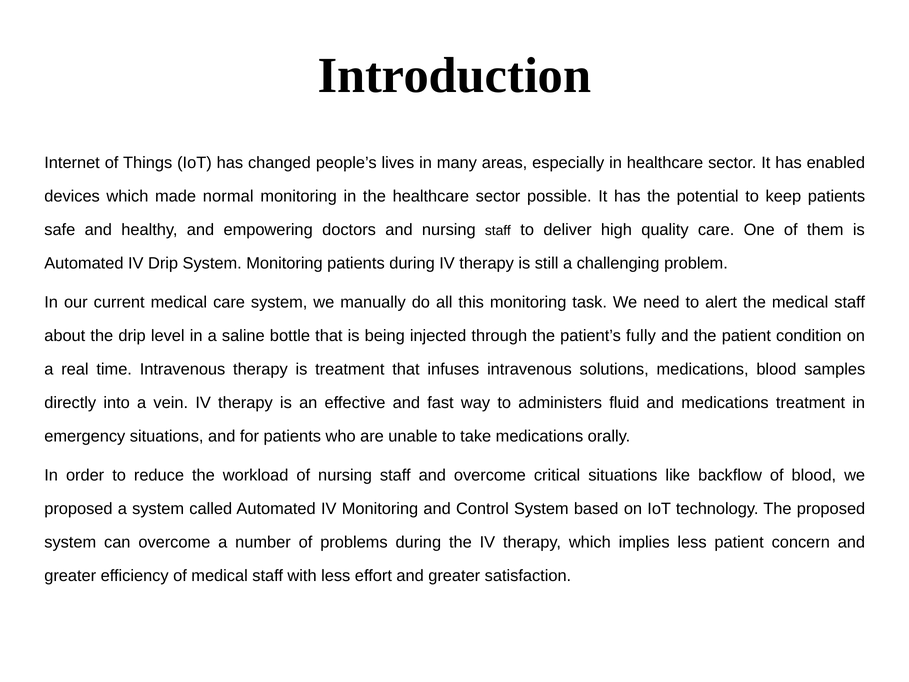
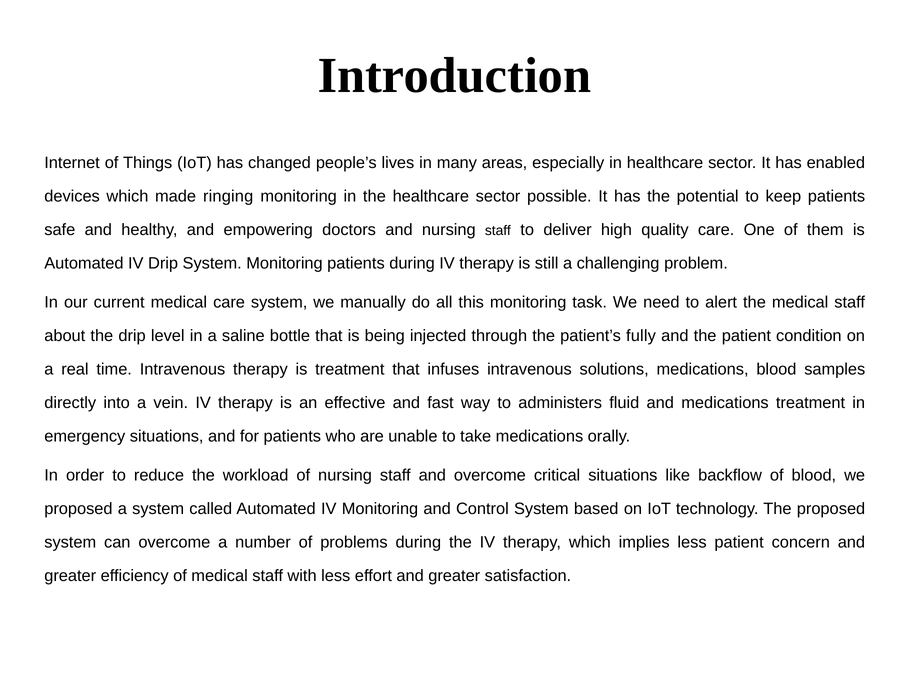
normal: normal -> ringing
